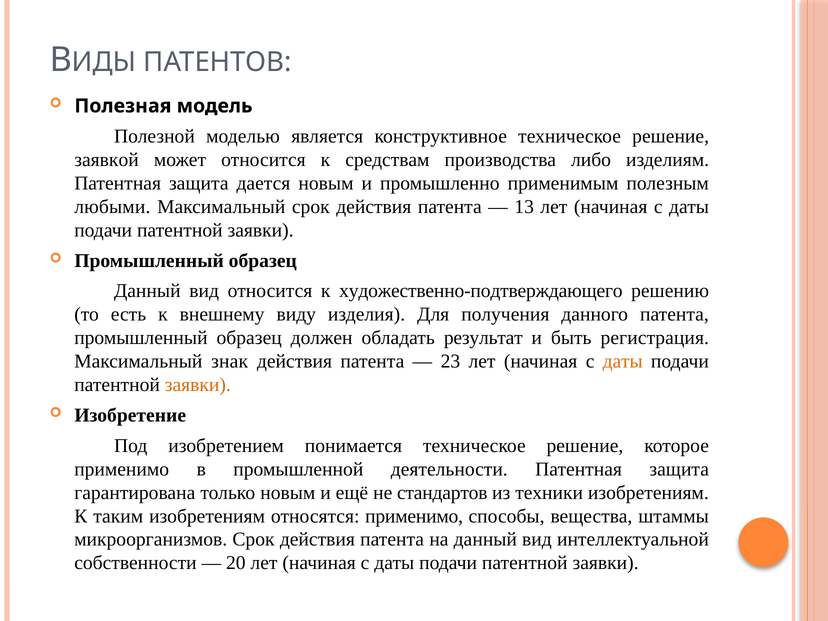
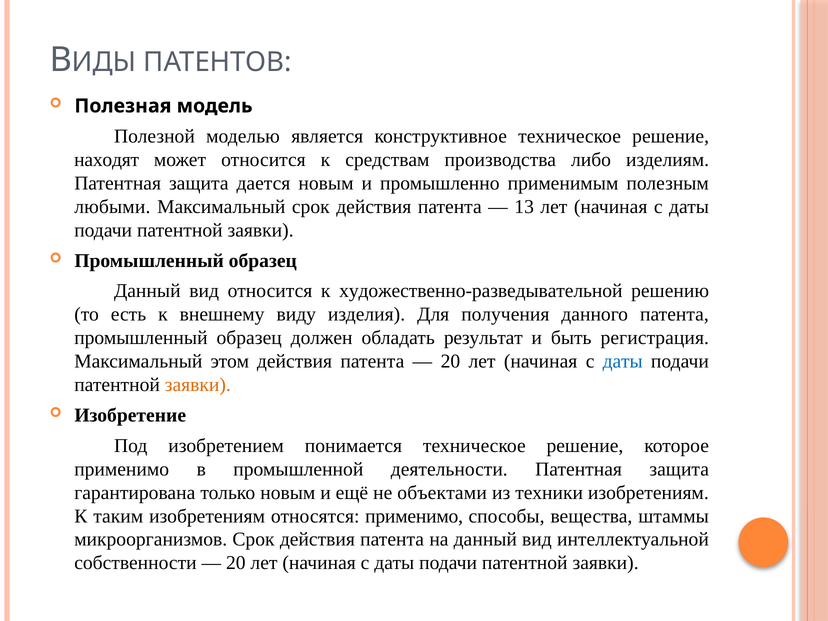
заявкой: заявкой -> находят
художественно-подтверждающего: художественно-подтверждающего -> художественно-разведывательной
знак: знак -> этом
23 at (450, 361): 23 -> 20
даты at (623, 361) colour: orange -> blue
стандартов: стандартов -> объектами
